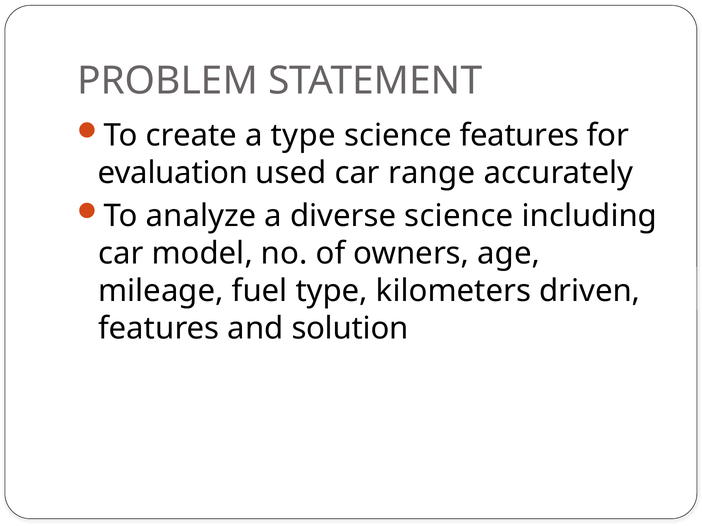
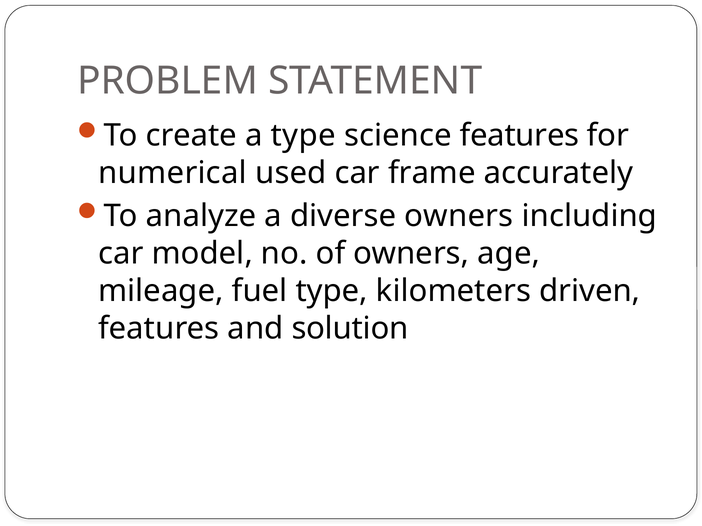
evaluation: evaluation -> numerical
range: range -> frame
diverse science: science -> owners
